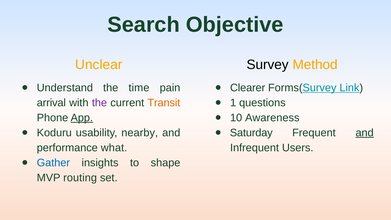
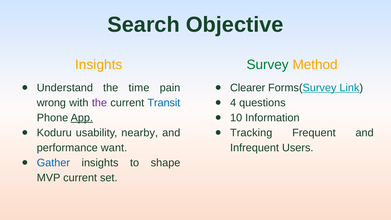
Unclear at (99, 65): Unclear -> Insights
Survey colour: black -> green
1: 1 -> 4
arrival: arrival -> wrong
Transit colour: orange -> blue
Awareness: Awareness -> Information
Saturday: Saturday -> Tracking
and at (365, 133) underline: present -> none
what: what -> want
MVP routing: routing -> current
